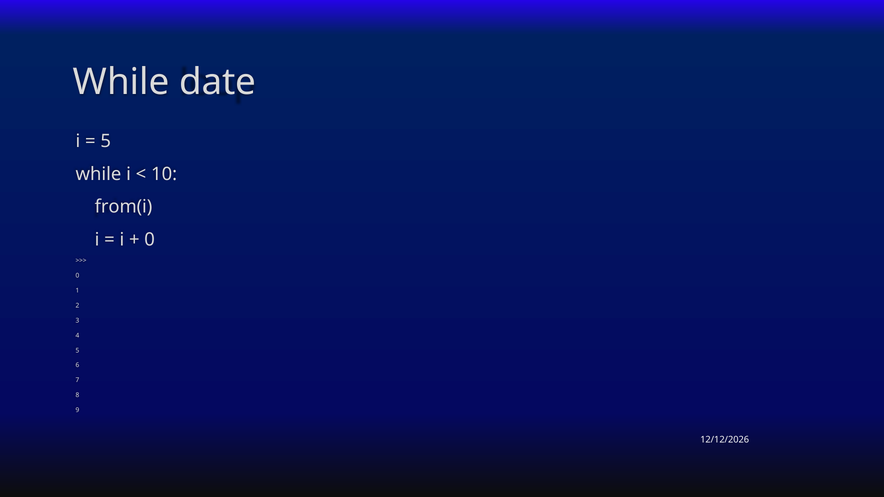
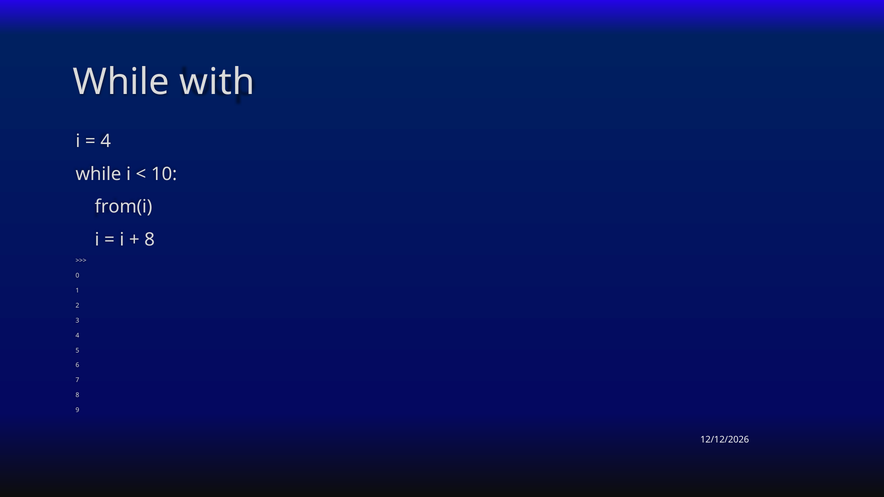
date: date -> with
5 at (106, 141): 5 -> 4
0 at (150, 240): 0 -> 8
